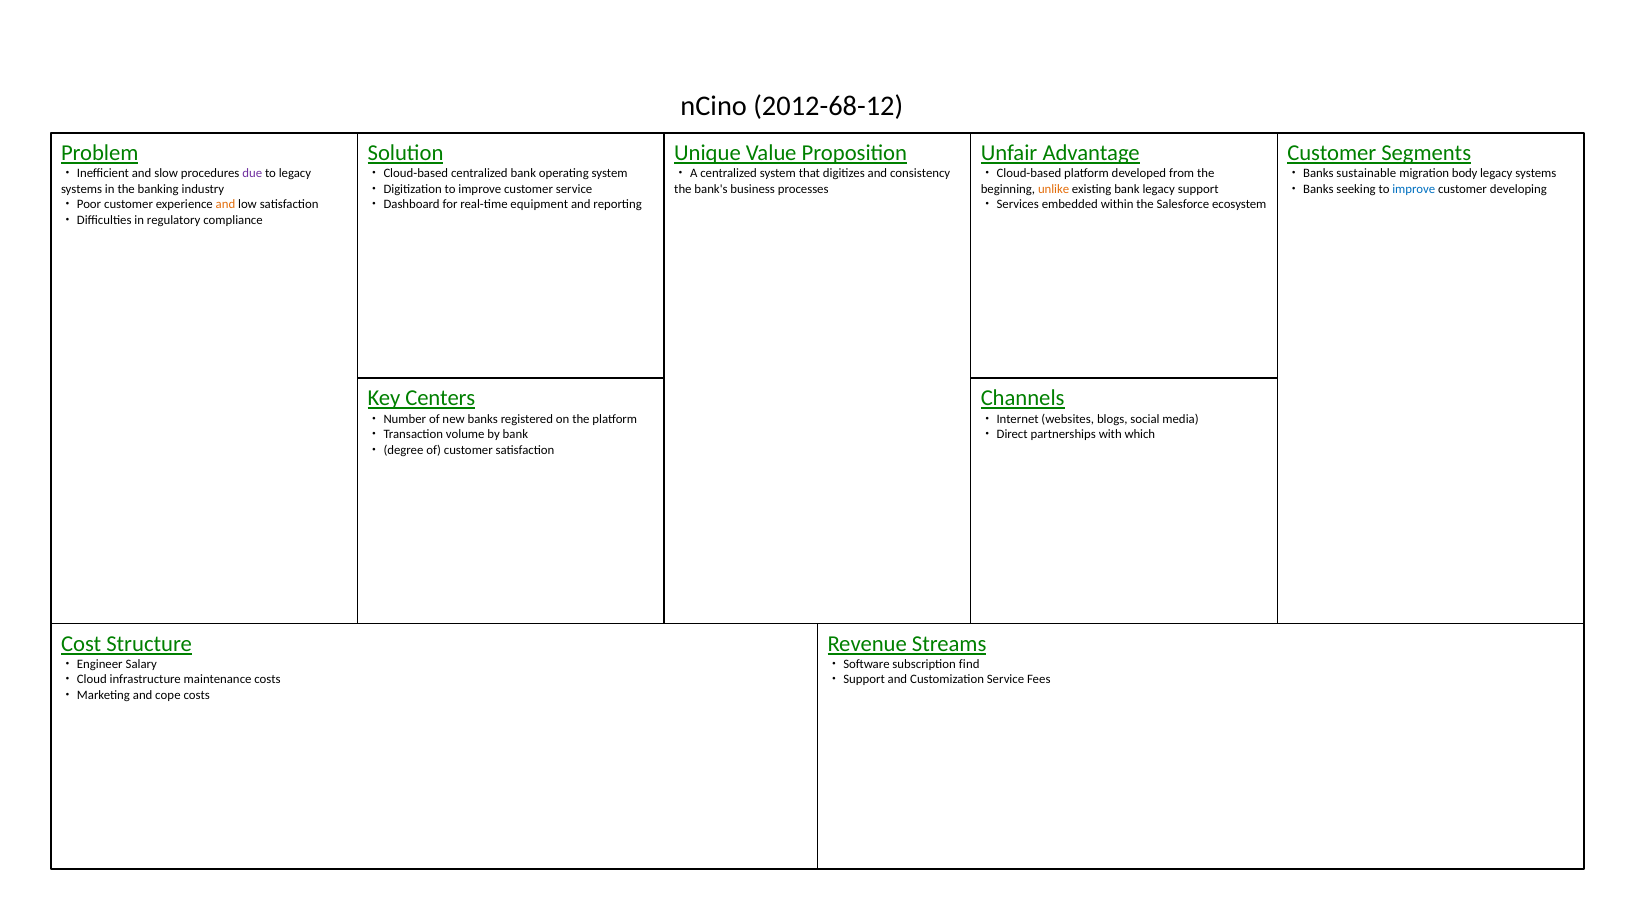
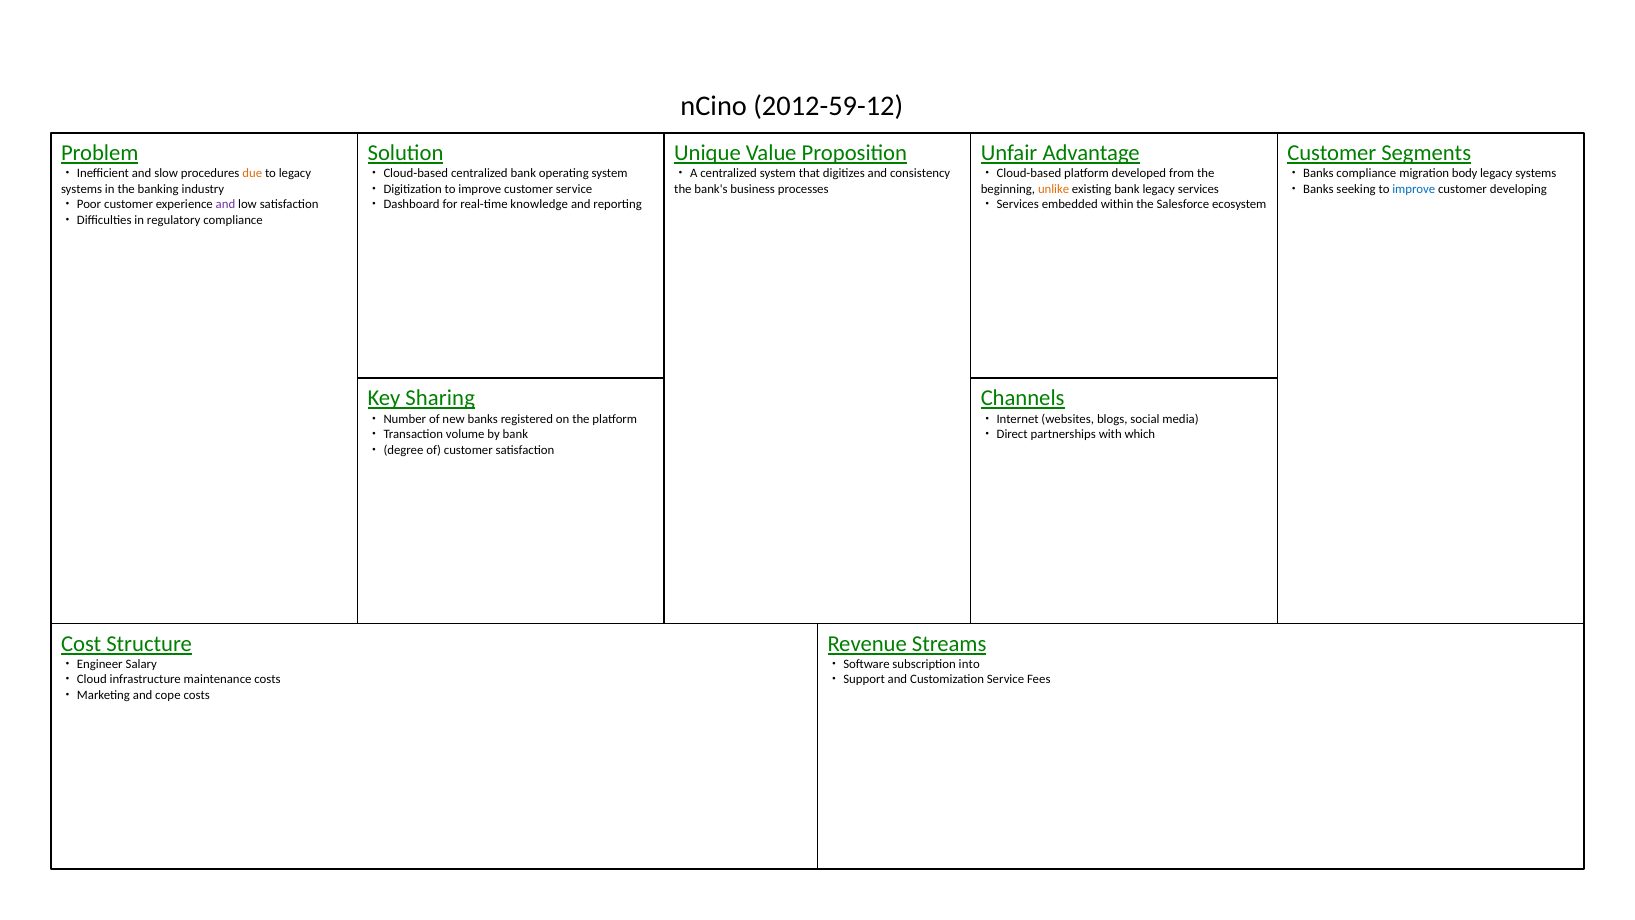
2012-68-12: 2012-68-12 -> 2012-59-12
due colour: purple -> orange
sustainable at (1366, 174): sustainable -> compliance
support: support -> services
and at (225, 204) colour: orange -> purple
equipment: equipment -> knowledge
Centers: Centers -> Sharing
find: find -> into
